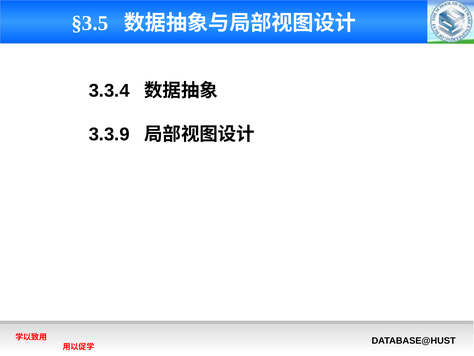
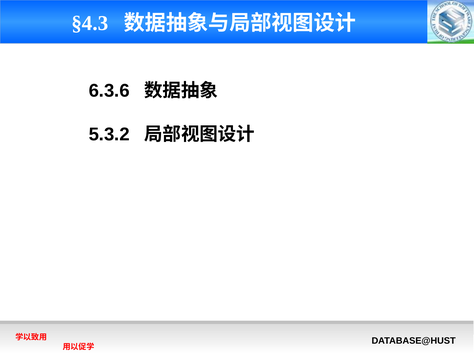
§3.5: §3.5 -> §4.3
3.3.4: 3.3.4 -> 6.3.6
3.3.9: 3.3.9 -> 5.3.2
